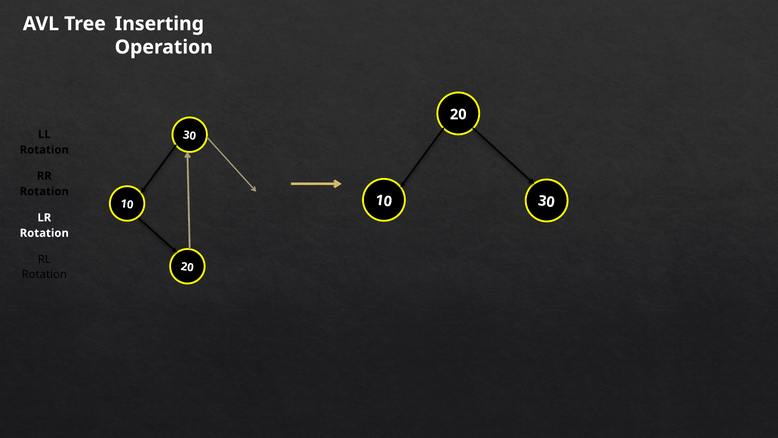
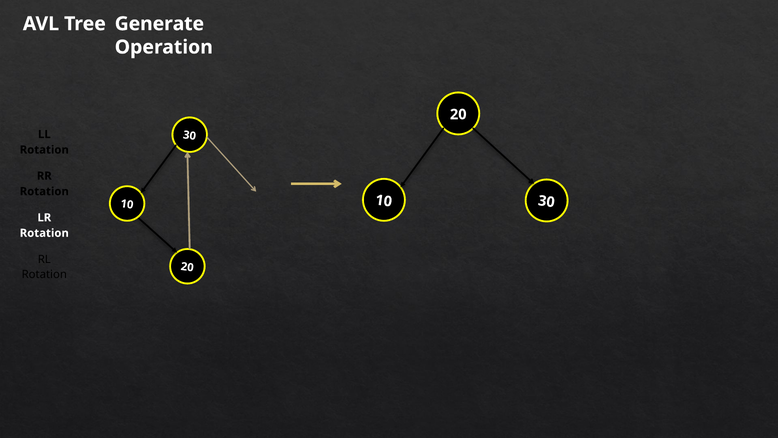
Inserting: Inserting -> Generate
